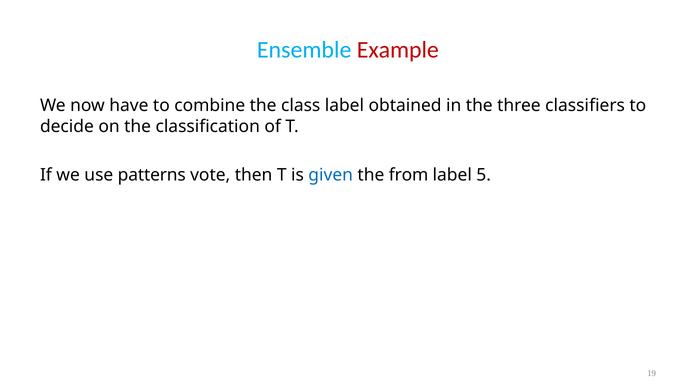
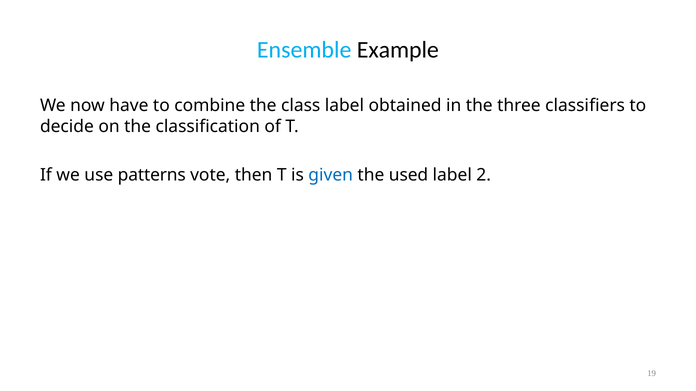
Example colour: red -> black
from: from -> used
5: 5 -> 2
